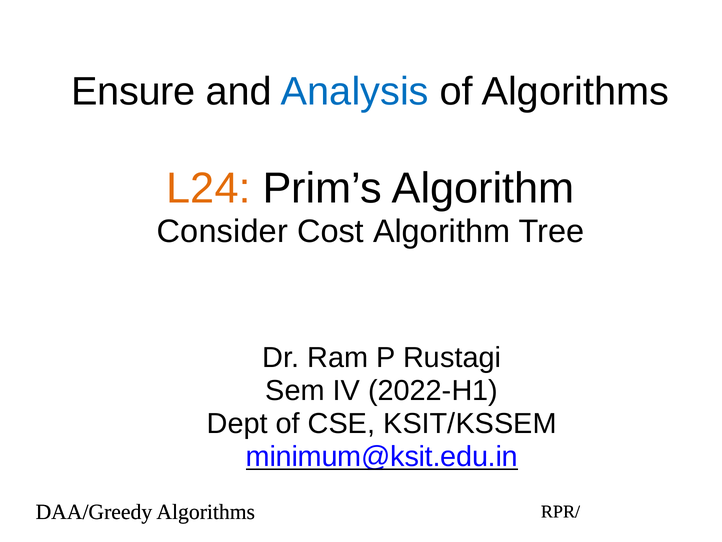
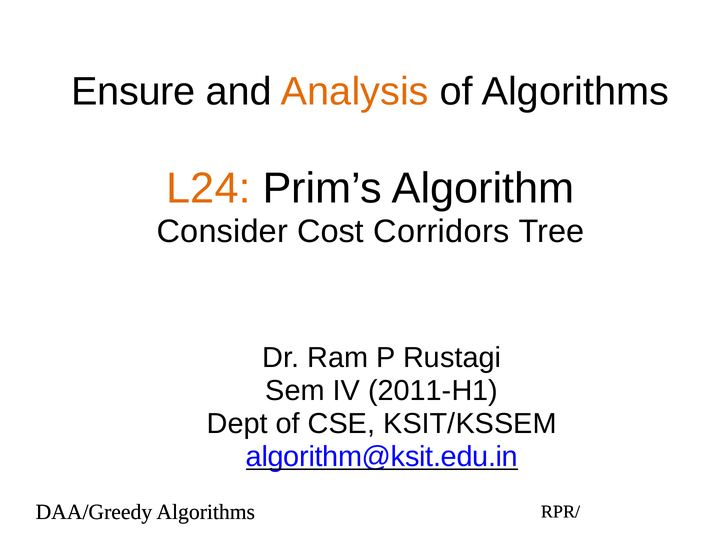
Analysis colour: blue -> orange
Cost Algorithm: Algorithm -> Corridors
2022-H1: 2022-H1 -> 2011-H1
minimum@ksit.edu.in: minimum@ksit.edu.in -> algorithm@ksit.edu.in
